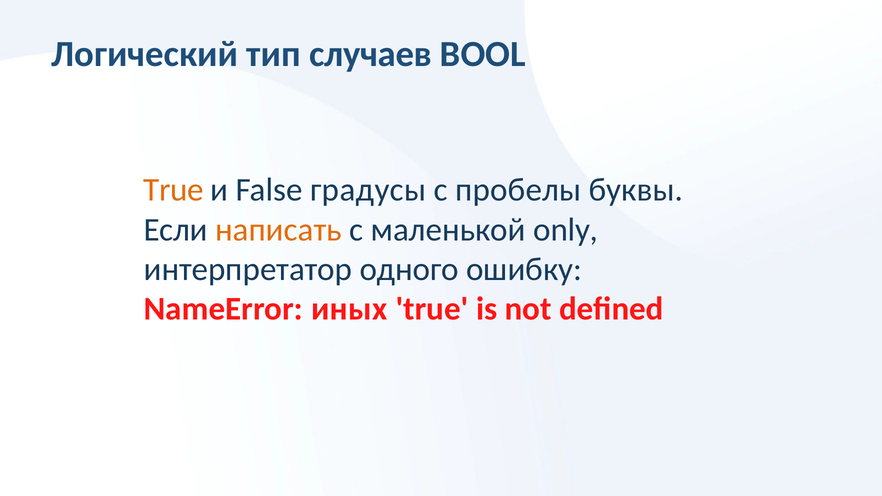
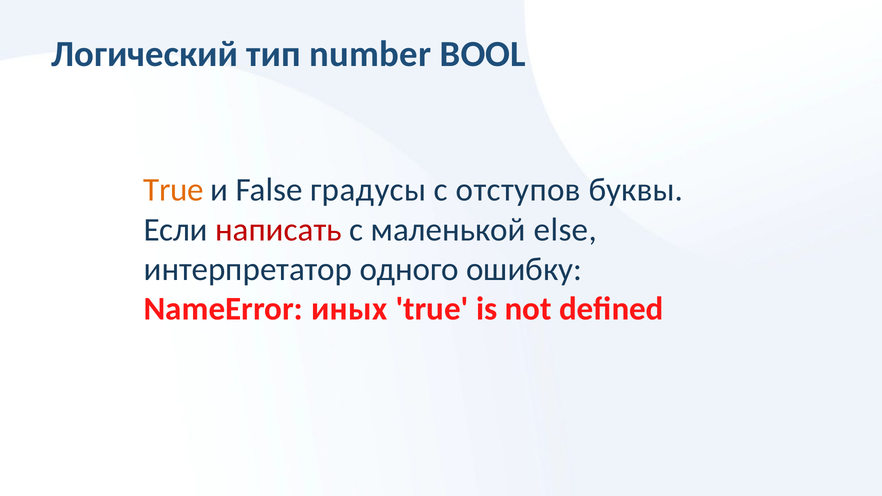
случаев: случаев -> number
пробелы: пробелы -> отступов
написать colour: orange -> red
only: only -> else
